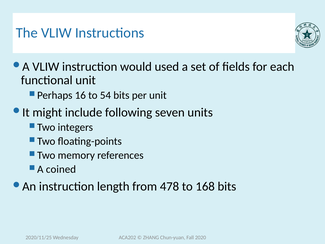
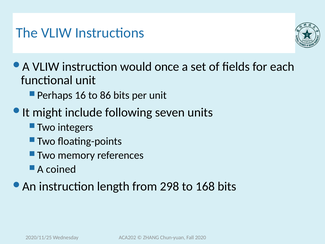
used: used -> once
54: 54 -> 86
478: 478 -> 298
